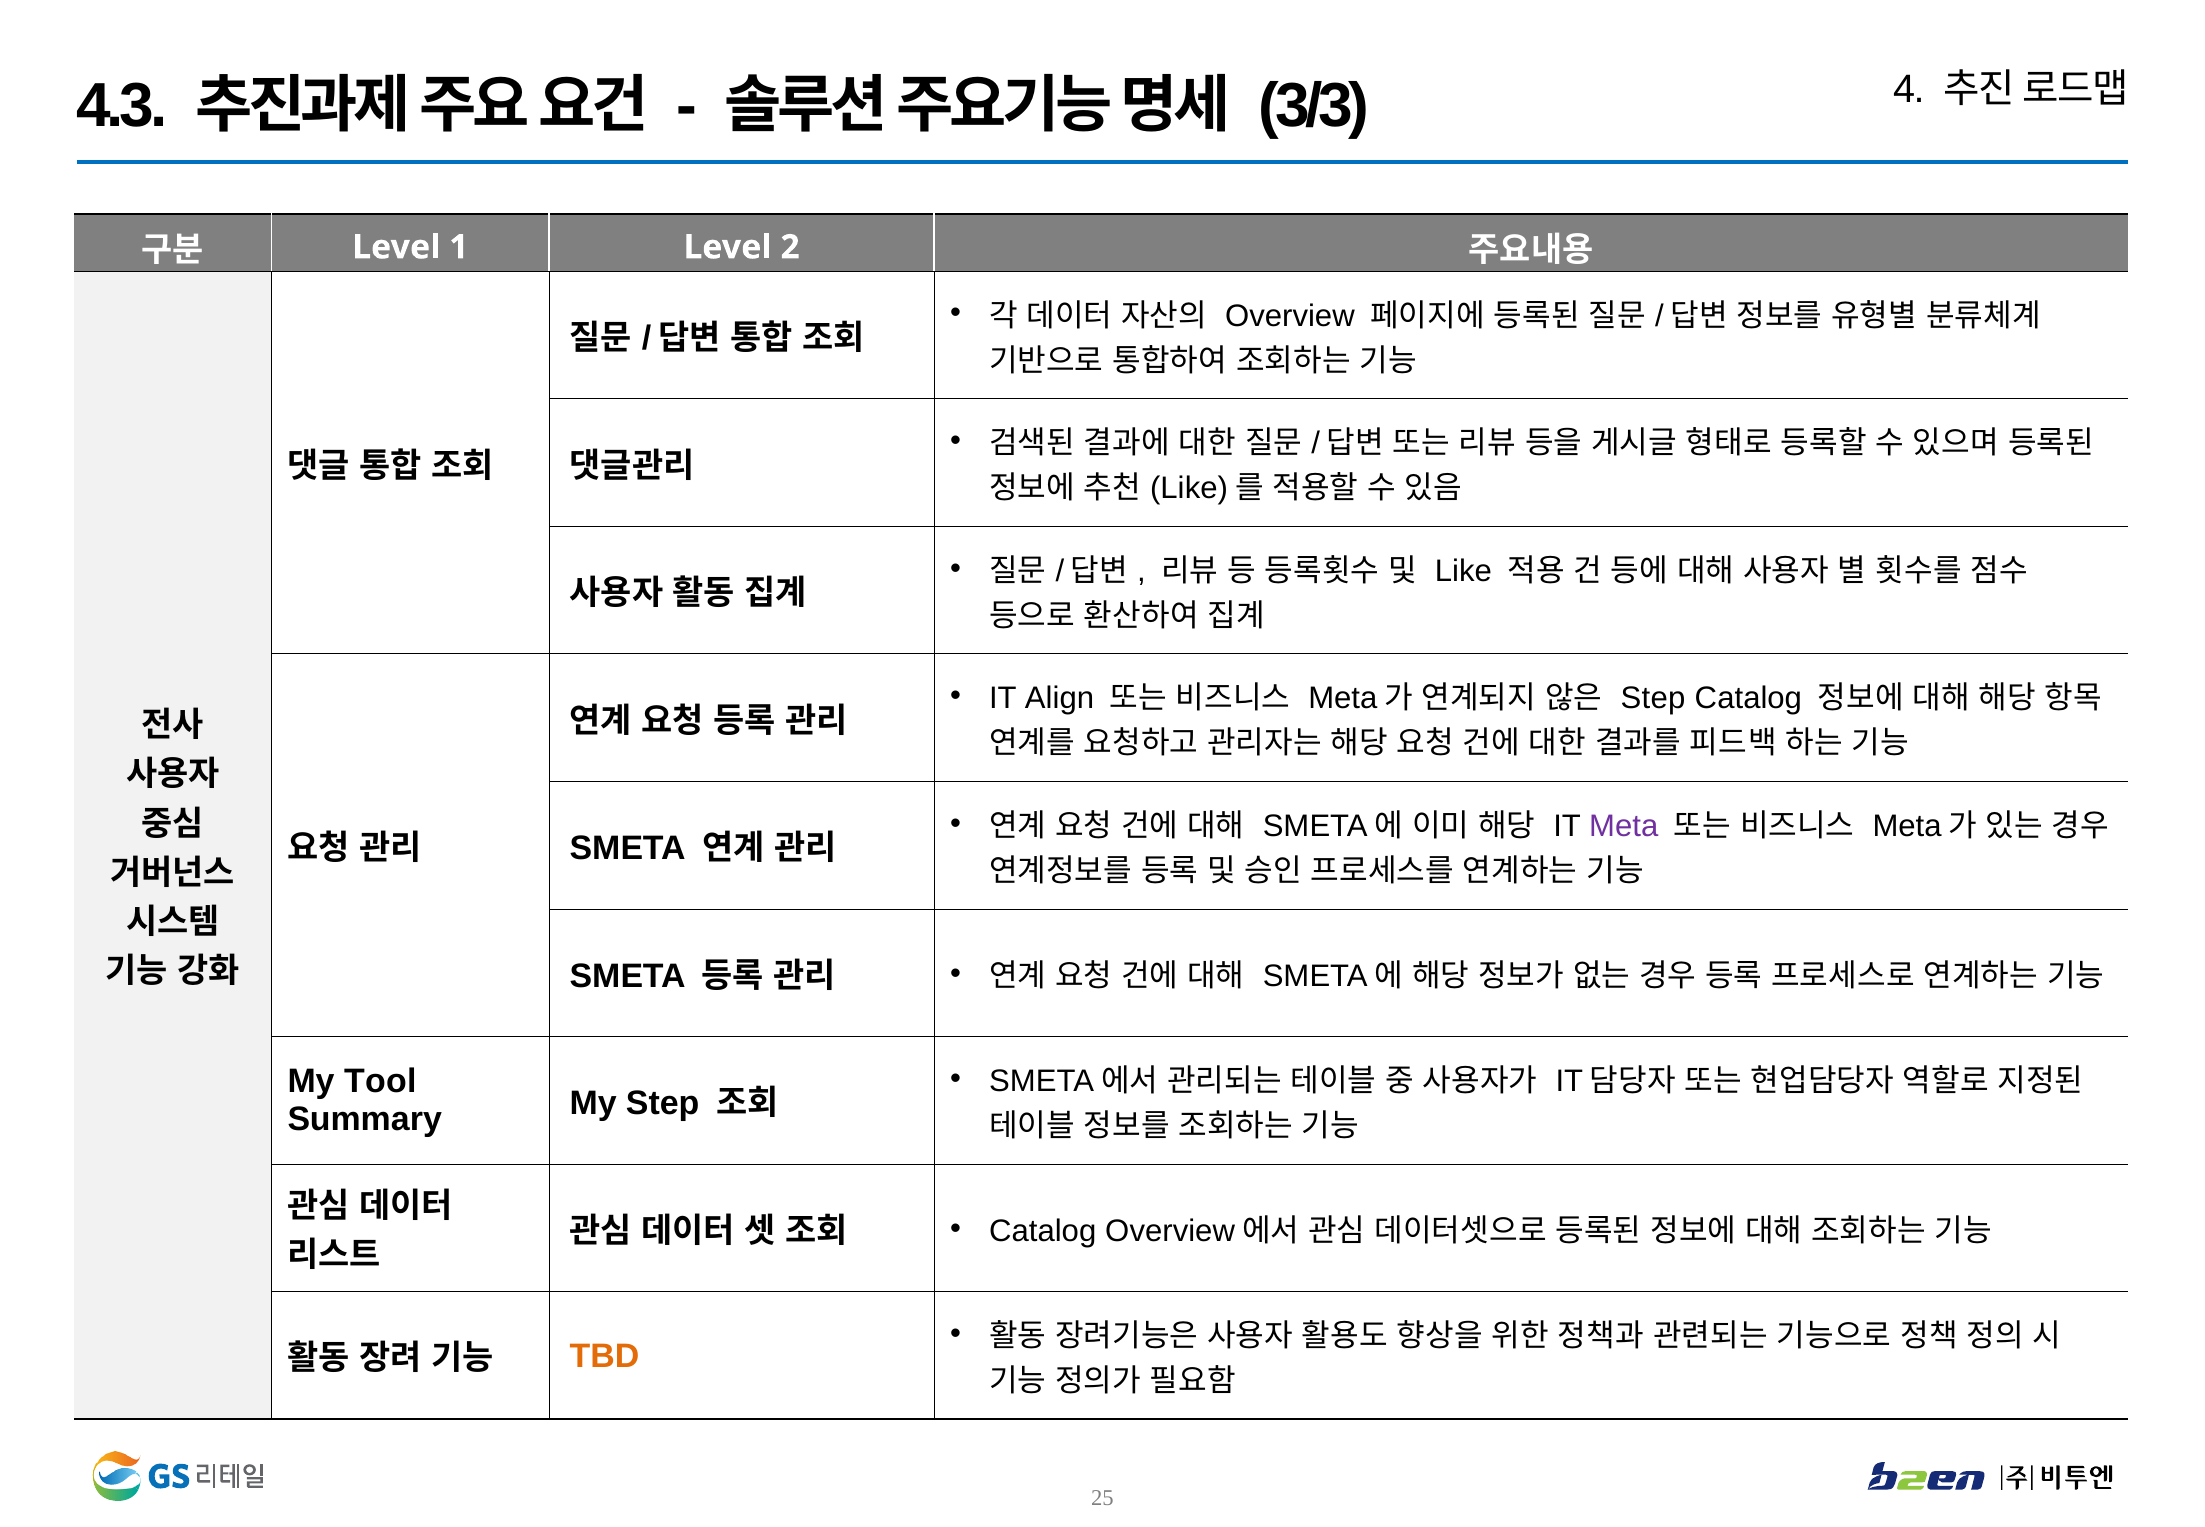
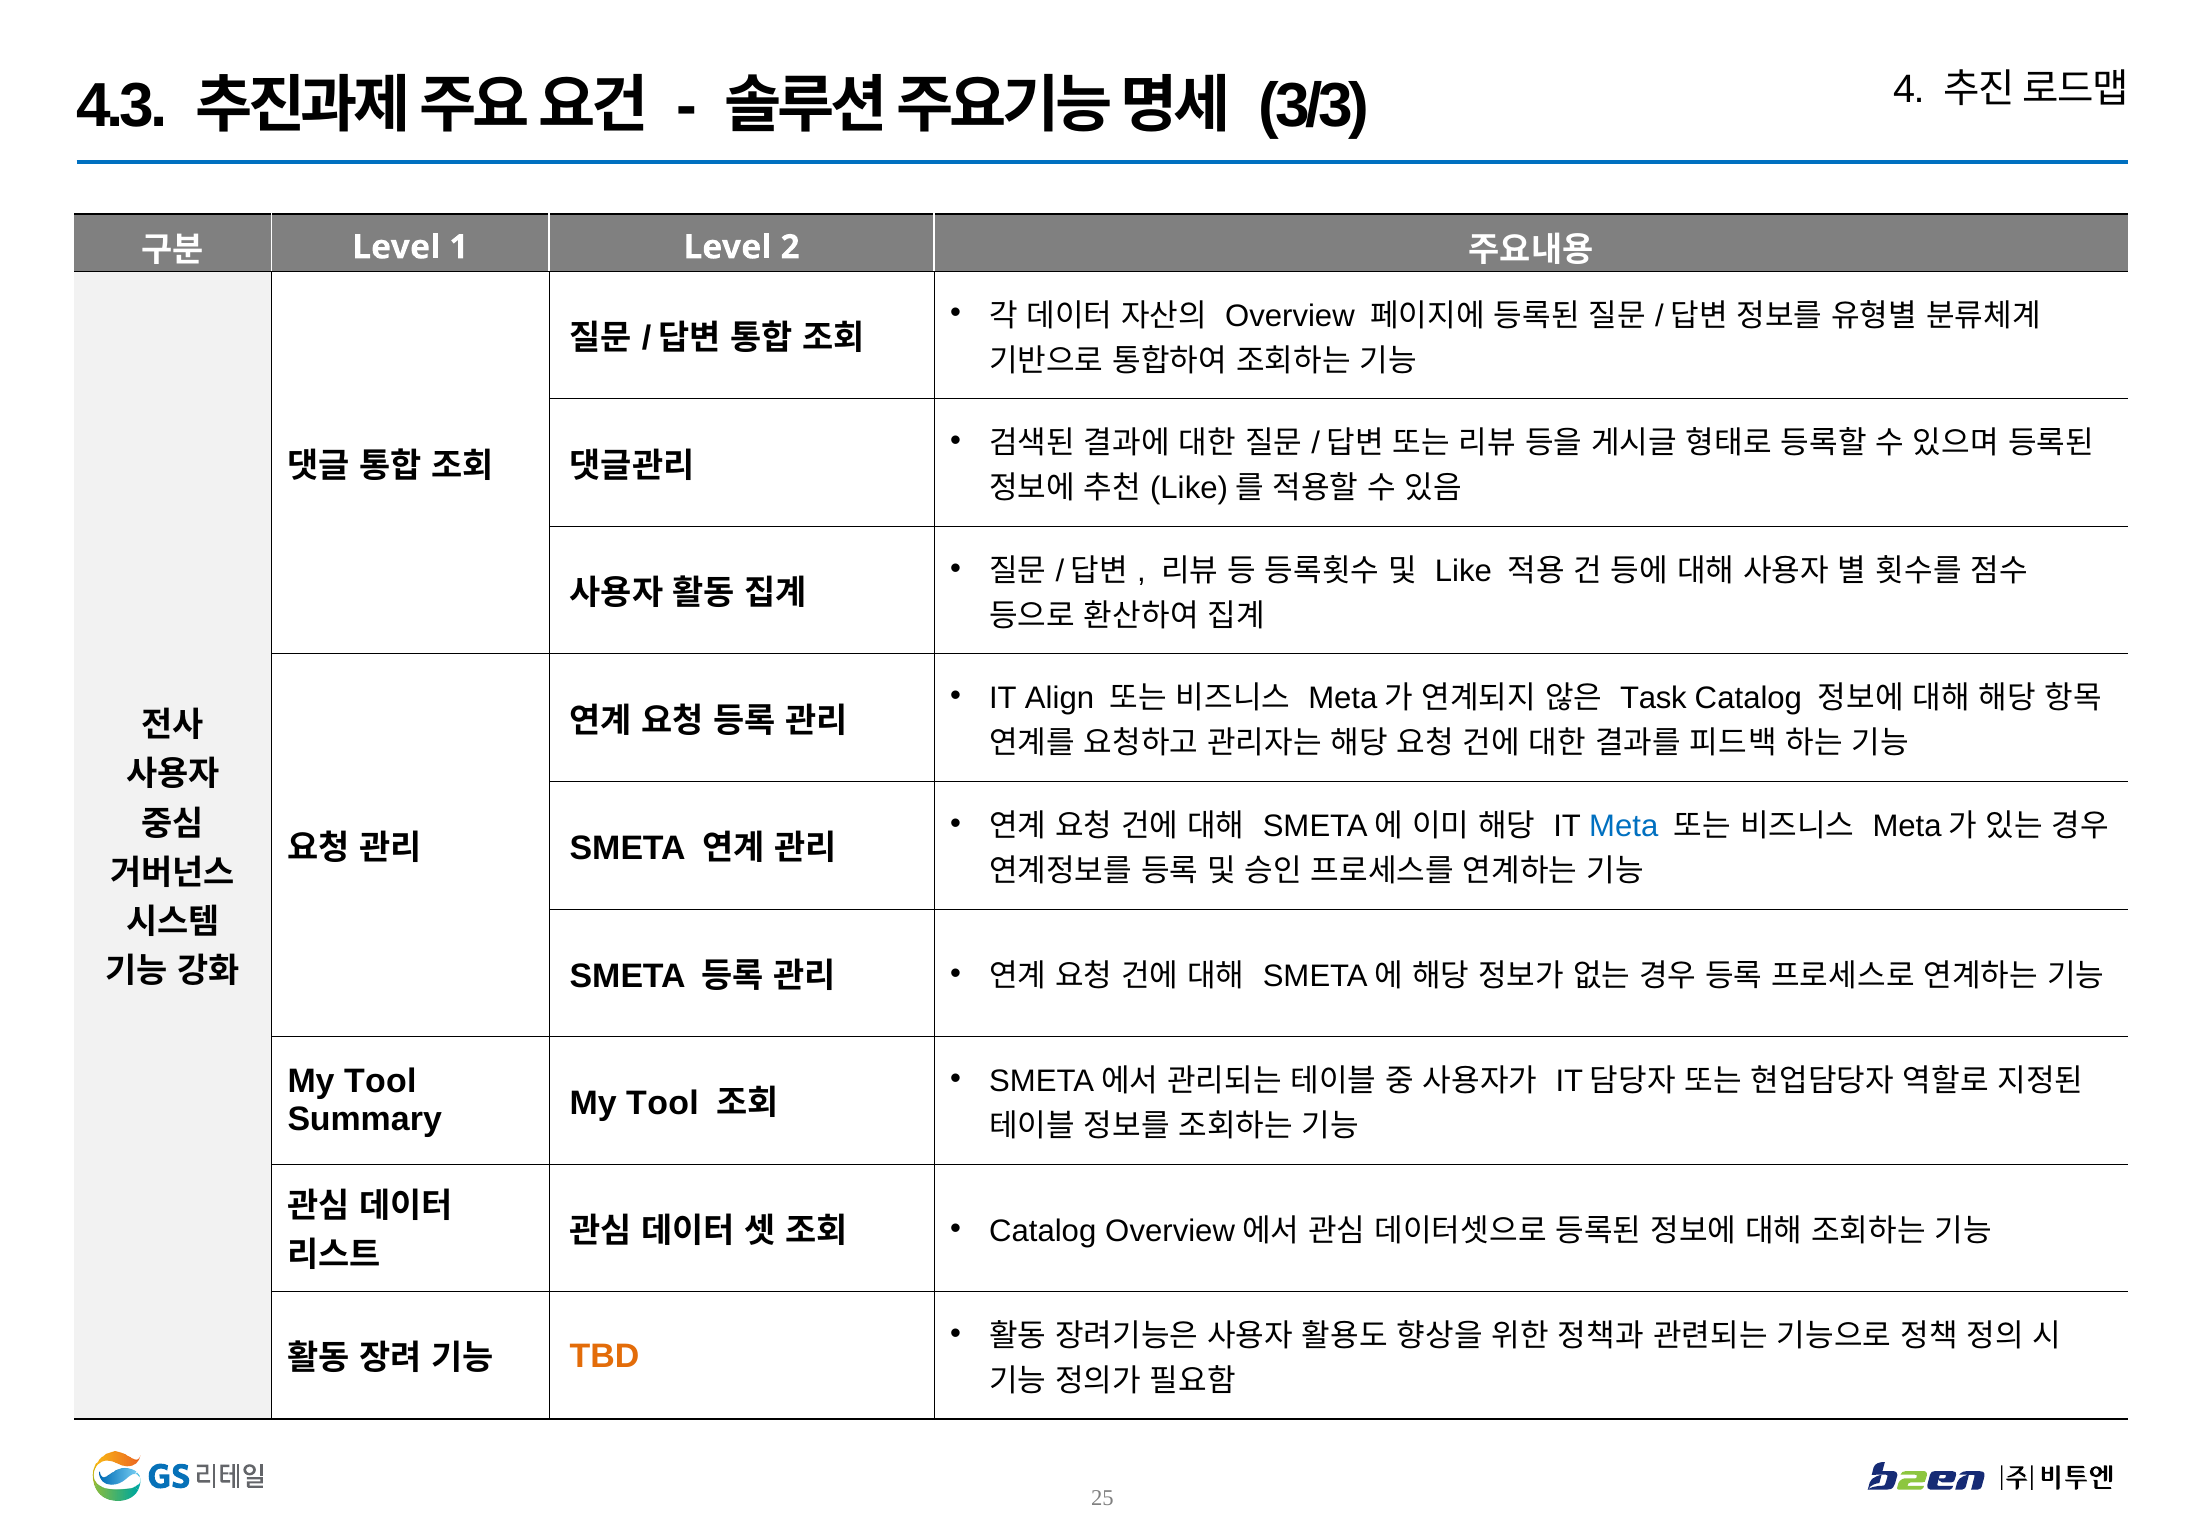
Step at (1653, 698): Step -> Task
Meta colour: purple -> blue
Summary My Step: Step -> Tool
